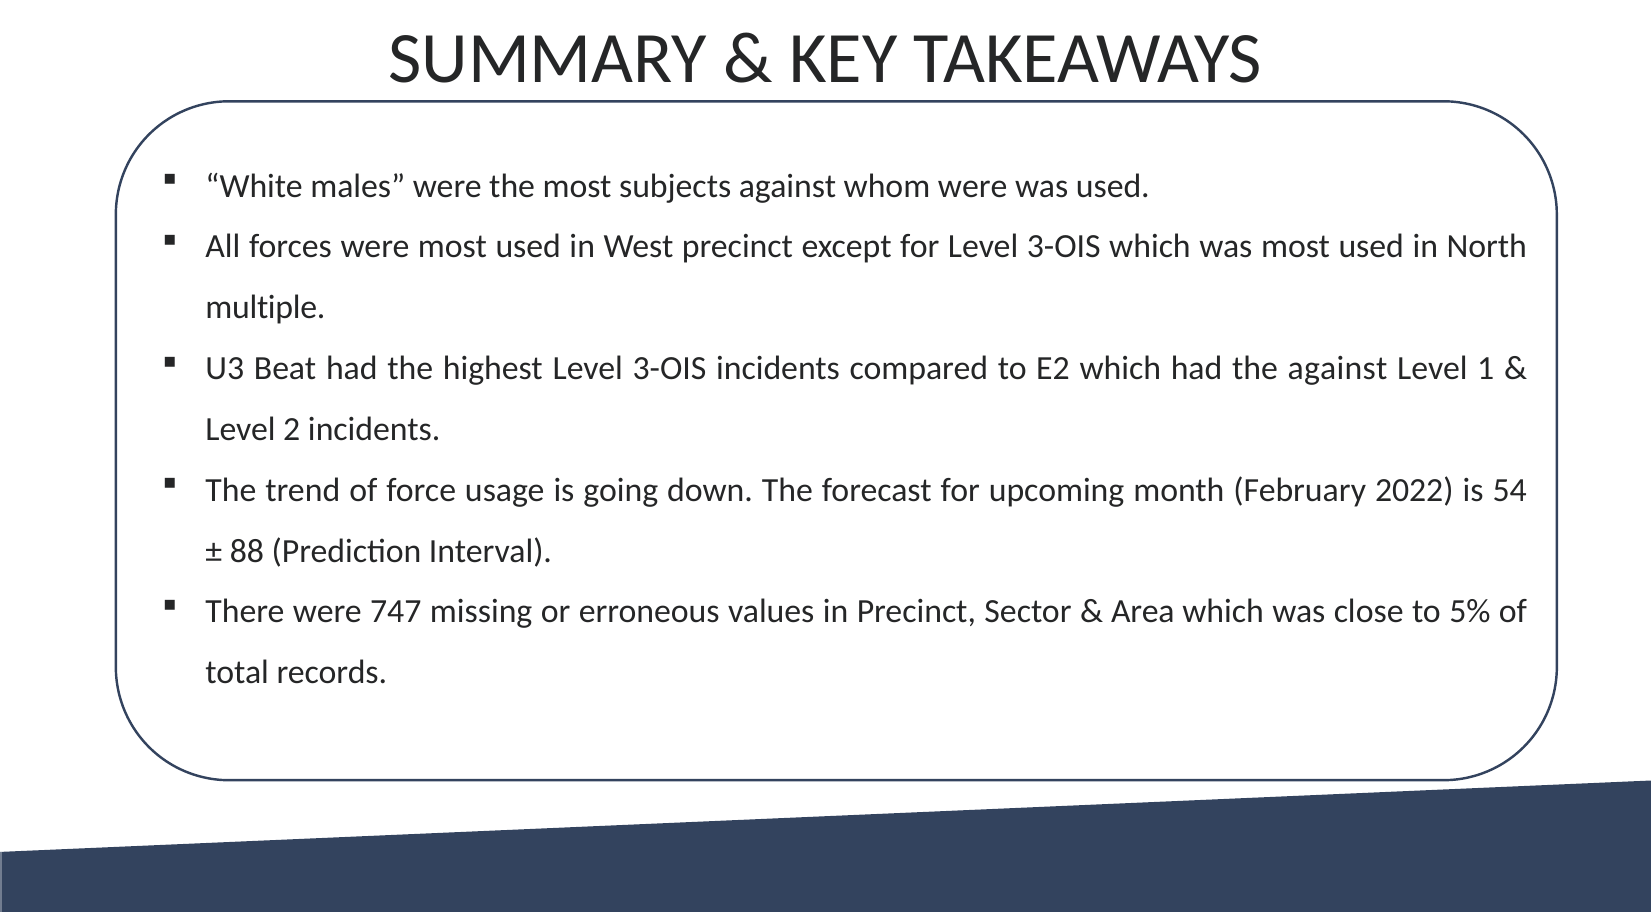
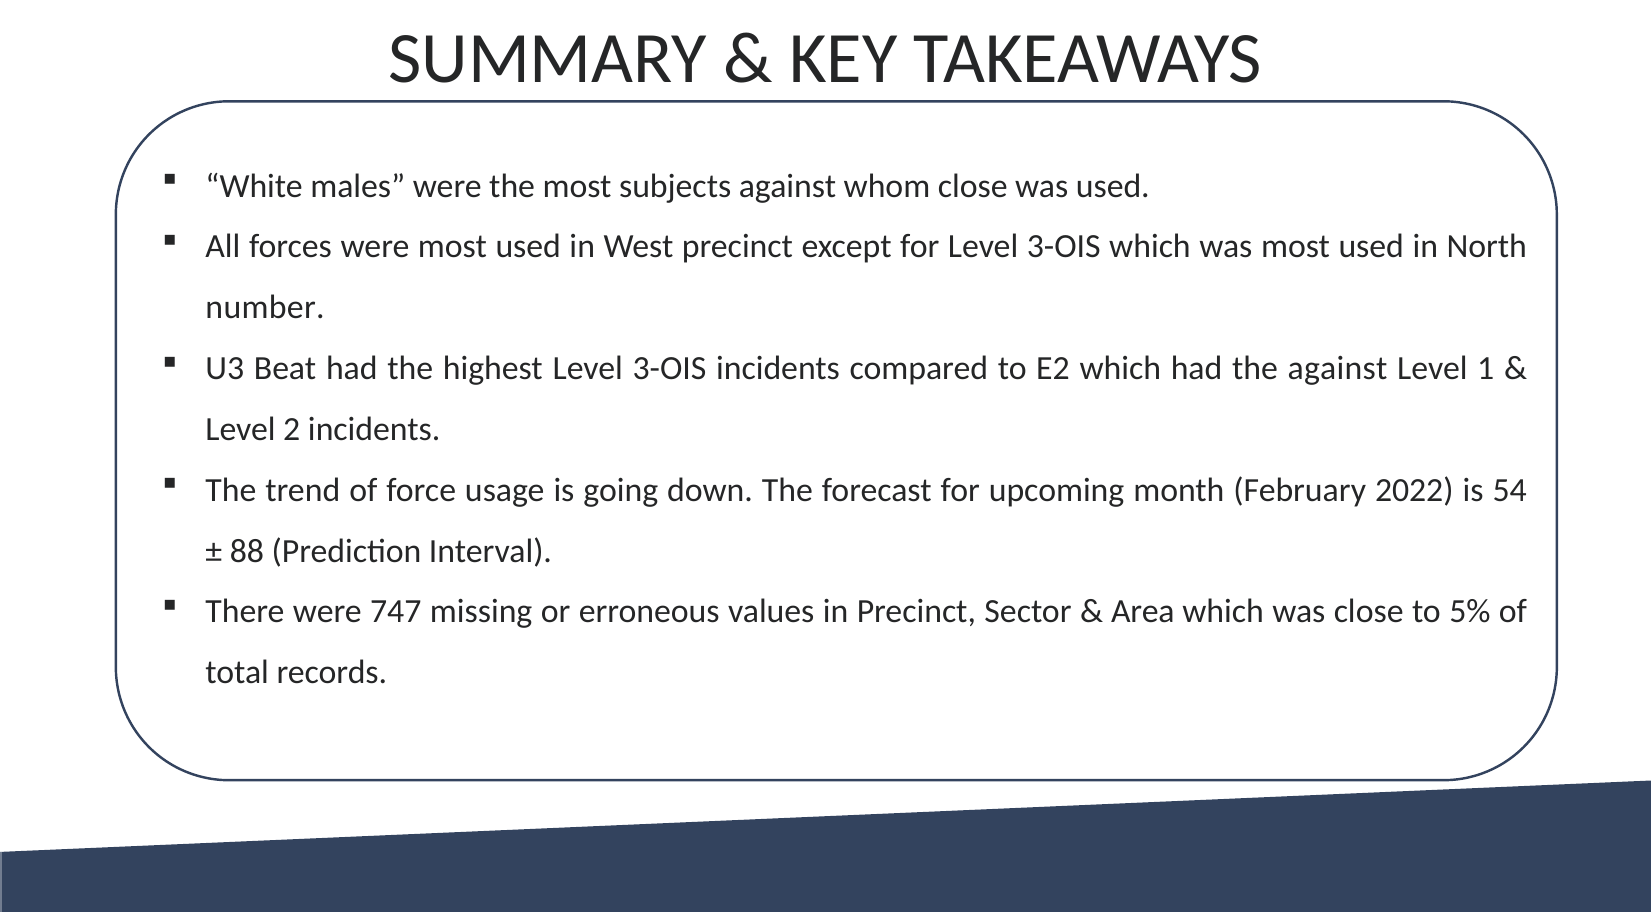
whom were: were -> close
multiple: multiple -> number
